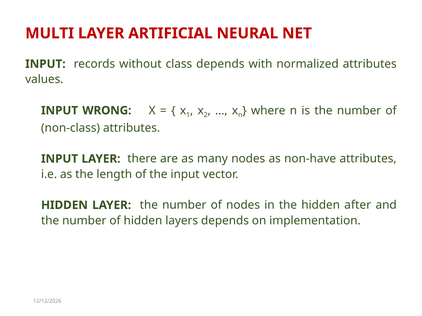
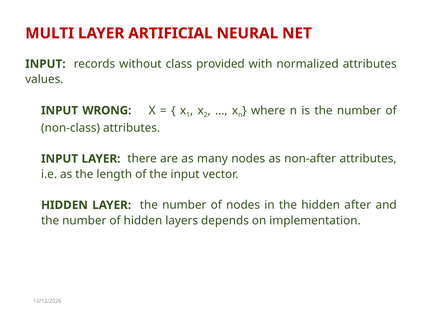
class depends: depends -> provided
non-have: non-have -> non-after
